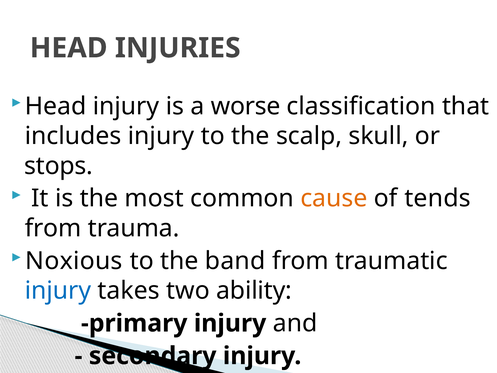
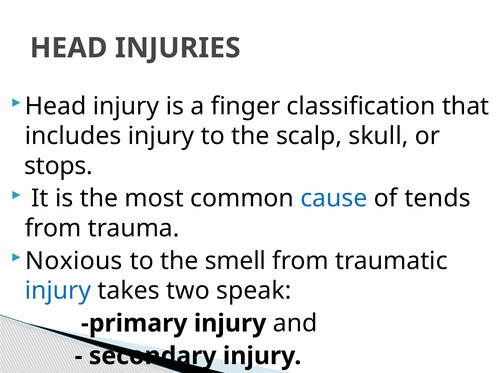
worse: worse -> finger
cause colour: orange -> blue
band: band -> smell
ability: ability -> speak
